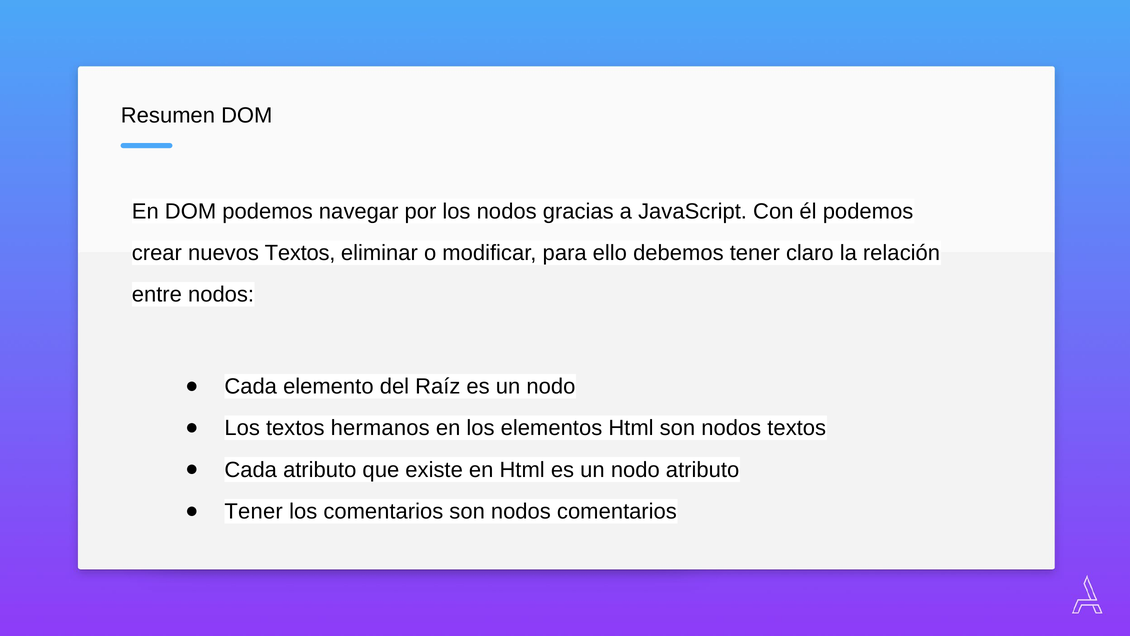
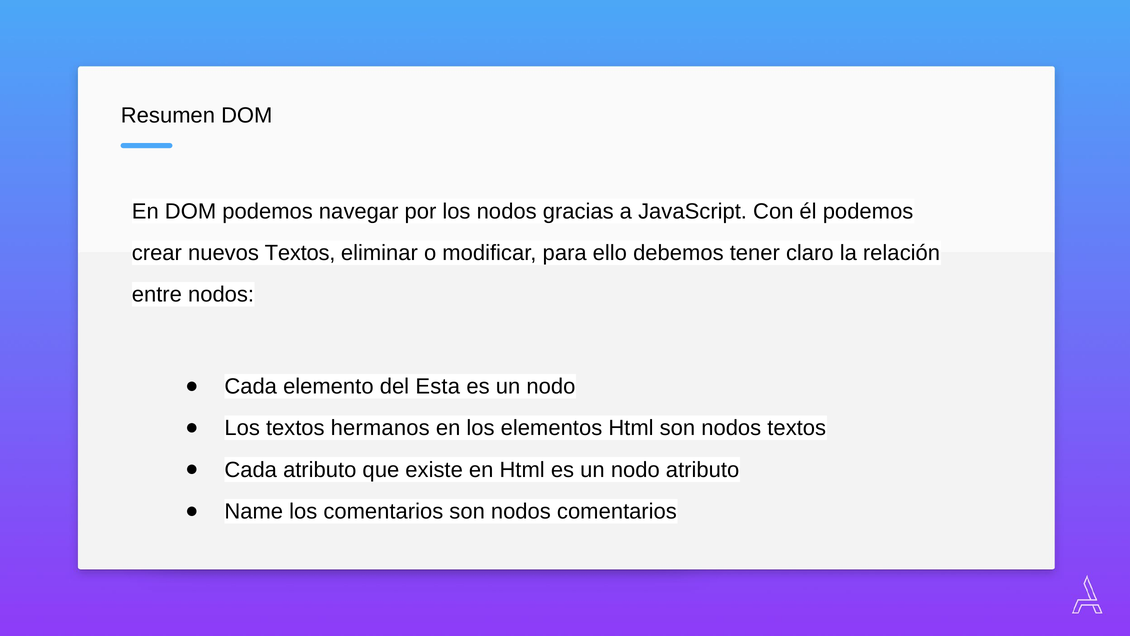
Raíz: Raíz -> Esta
Tener at (254, 511): Tener -> Name
